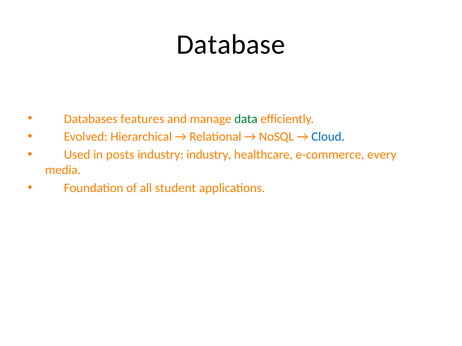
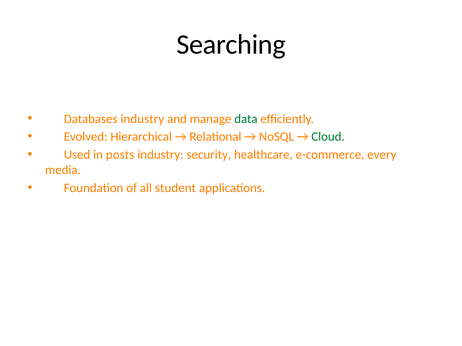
Database: Database -> Searching
features at (142, 119): features -> industry
Cloud colour: blue -> green
industry industry: industry -> security
